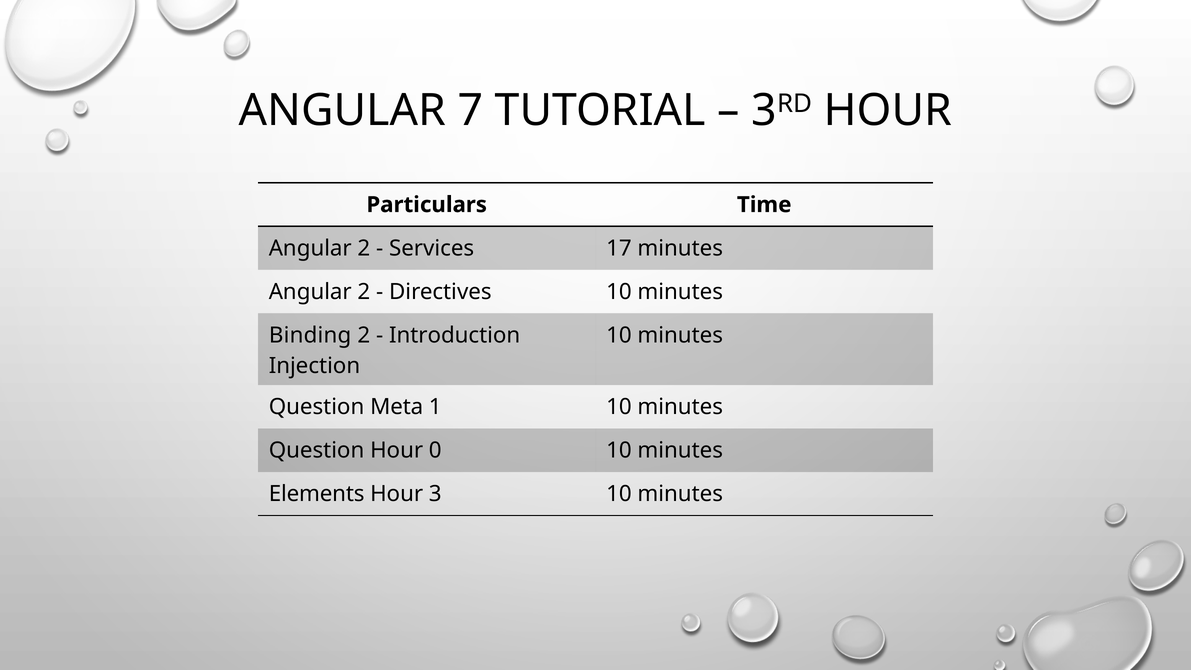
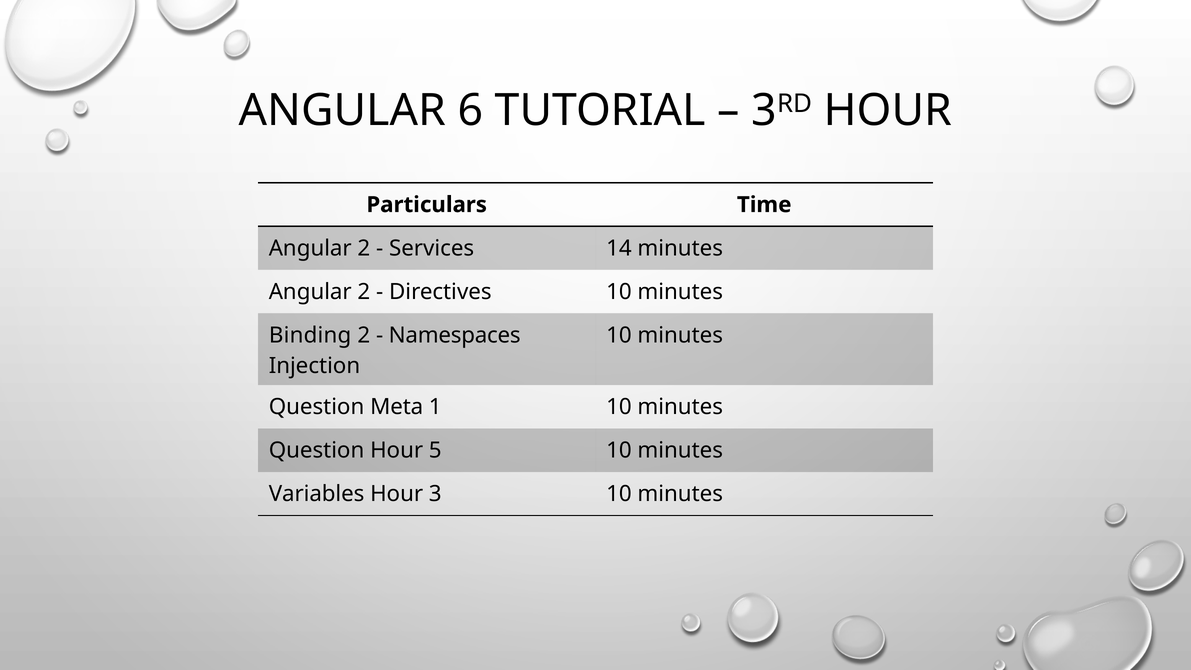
7: 7 -> 6
17: 17 -> 14
Introduction: Introduction -> Namespaces
0: 0 -> 5
Elements: Elements -> Variables
